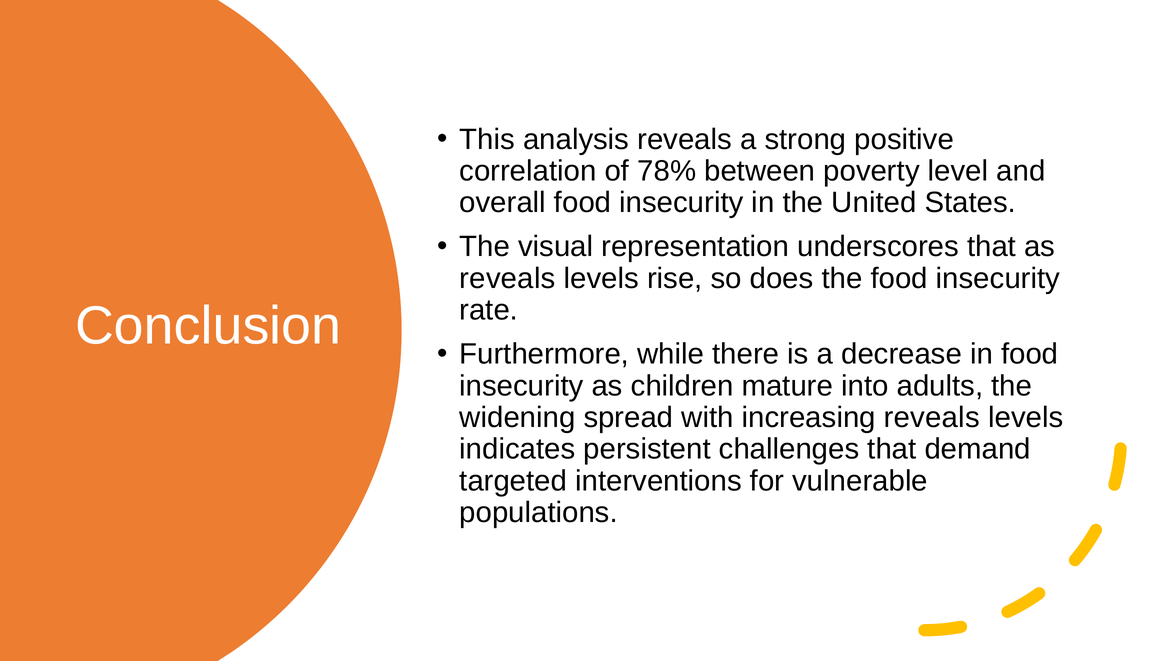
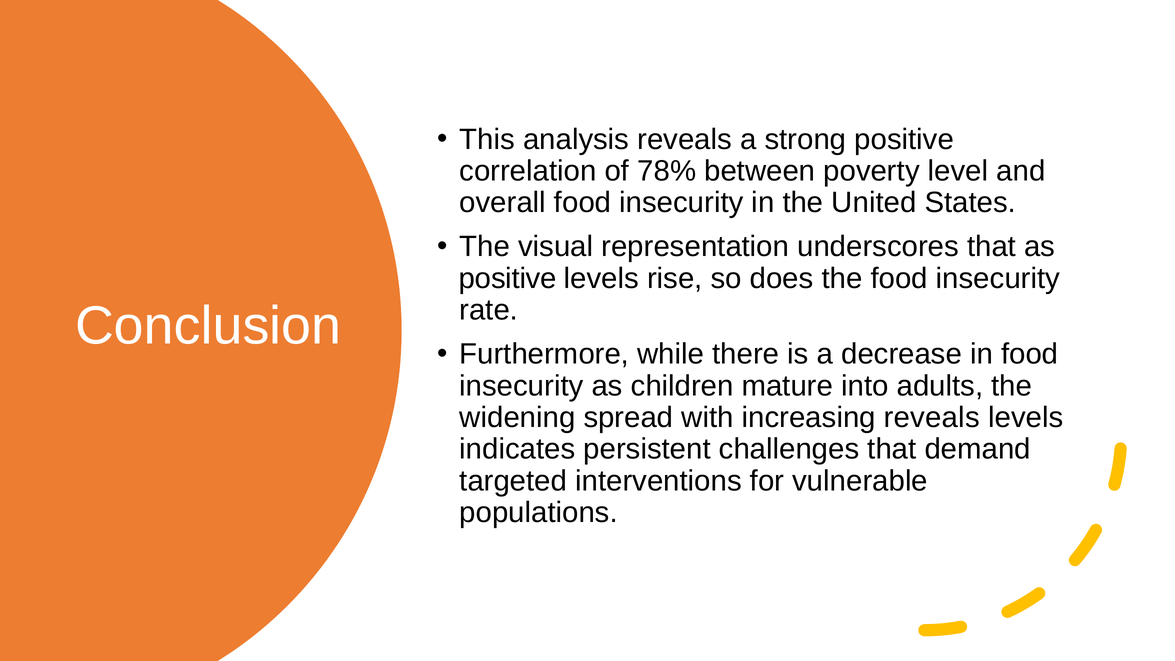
reveals at (507, 278): reveals -> positive
